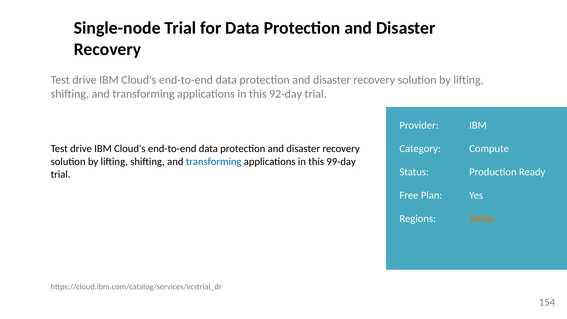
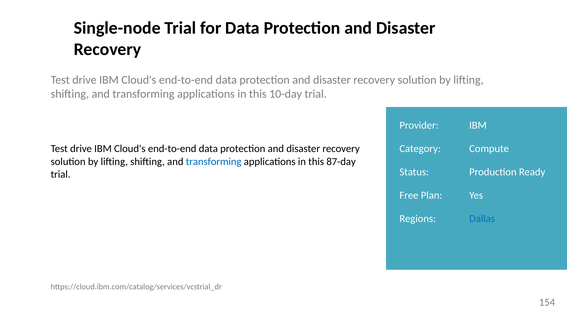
92-day: 92-day -> 10-day
99-day: 99-day -> 87-day
Dallas colour: orange -> blue
